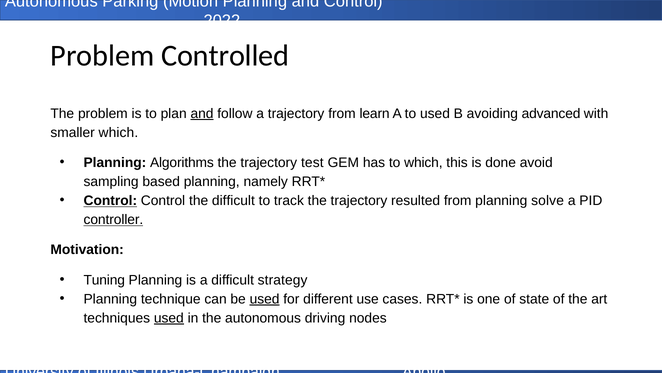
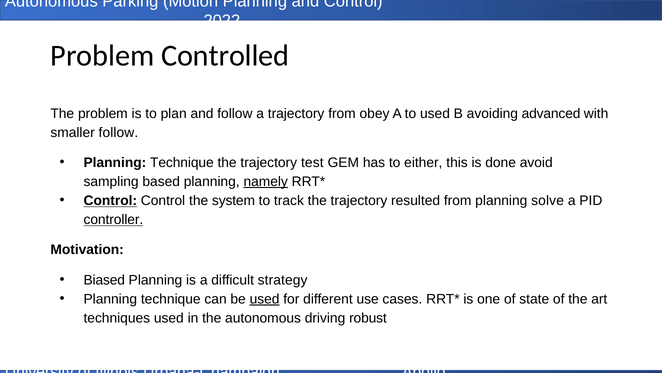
and at (202, 113) underline: present -> none
learn: learn -> obey
smaller which: which -> follow
Algorithms at (182, 162): Algorithms -> Technique
to which: which -> either
namely underline: none -> present
the difficult: difficult -> system
Tuning: Tuning -> Biased
used at (169, 318) underline: present -> none
nodes: nodes -> robust
